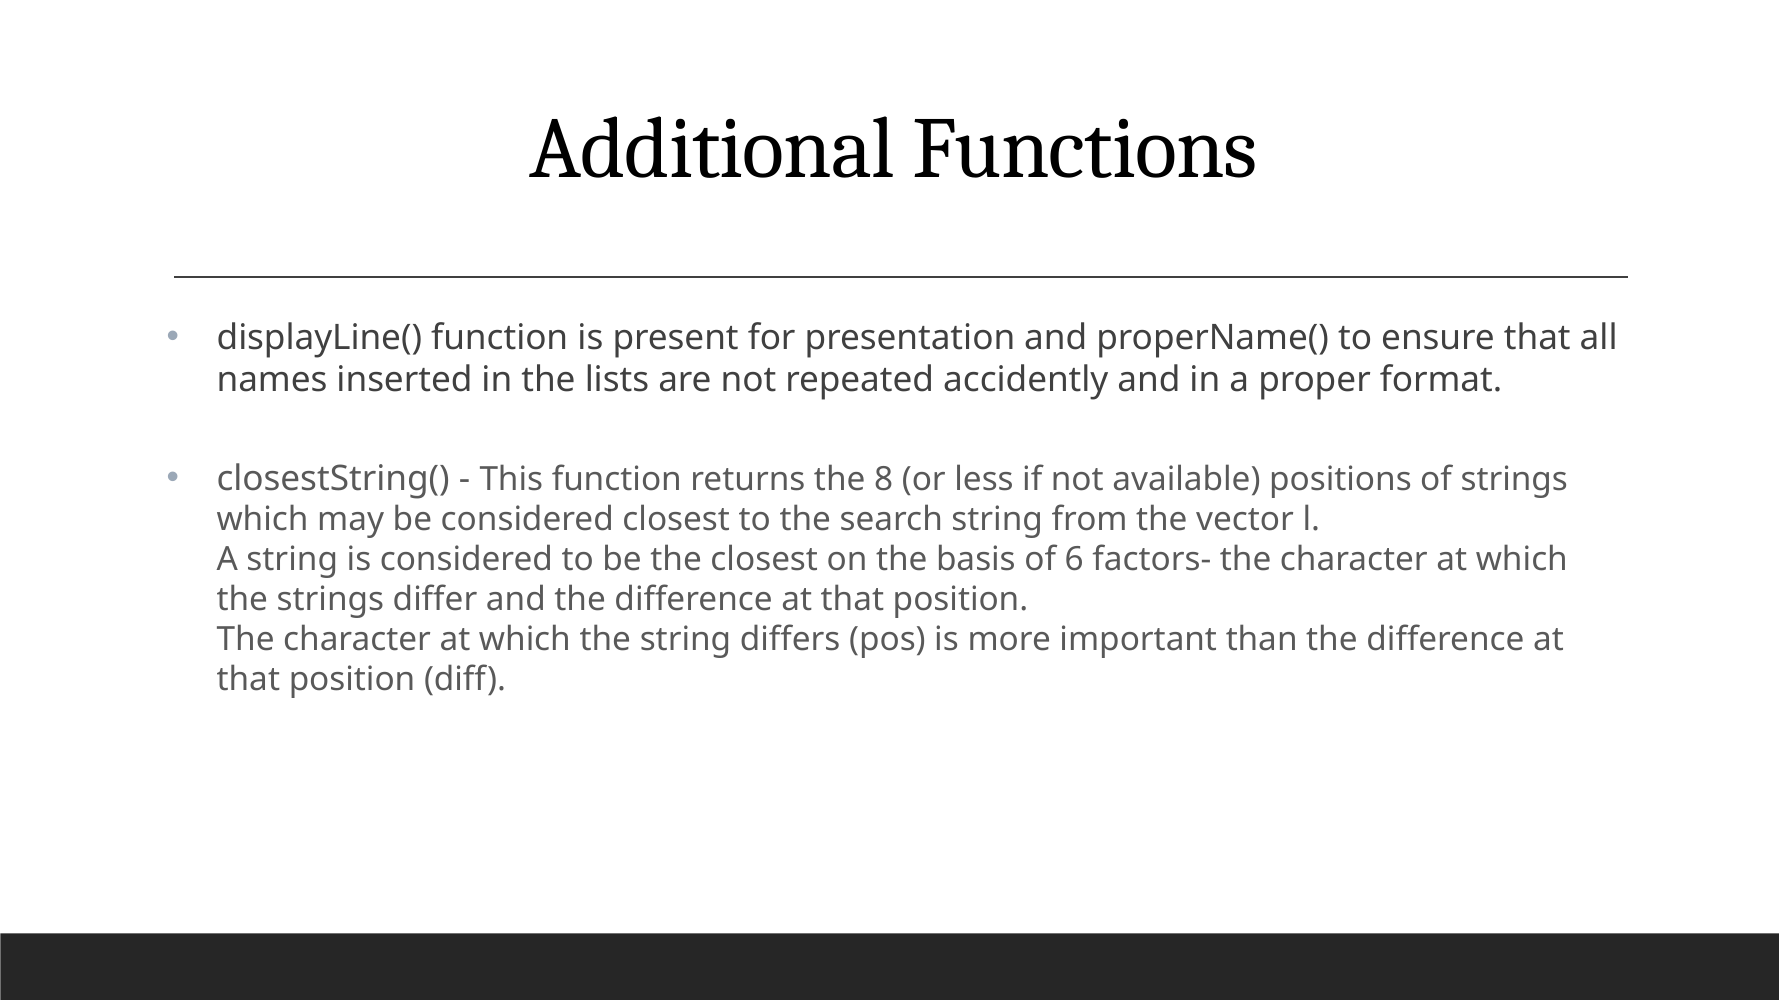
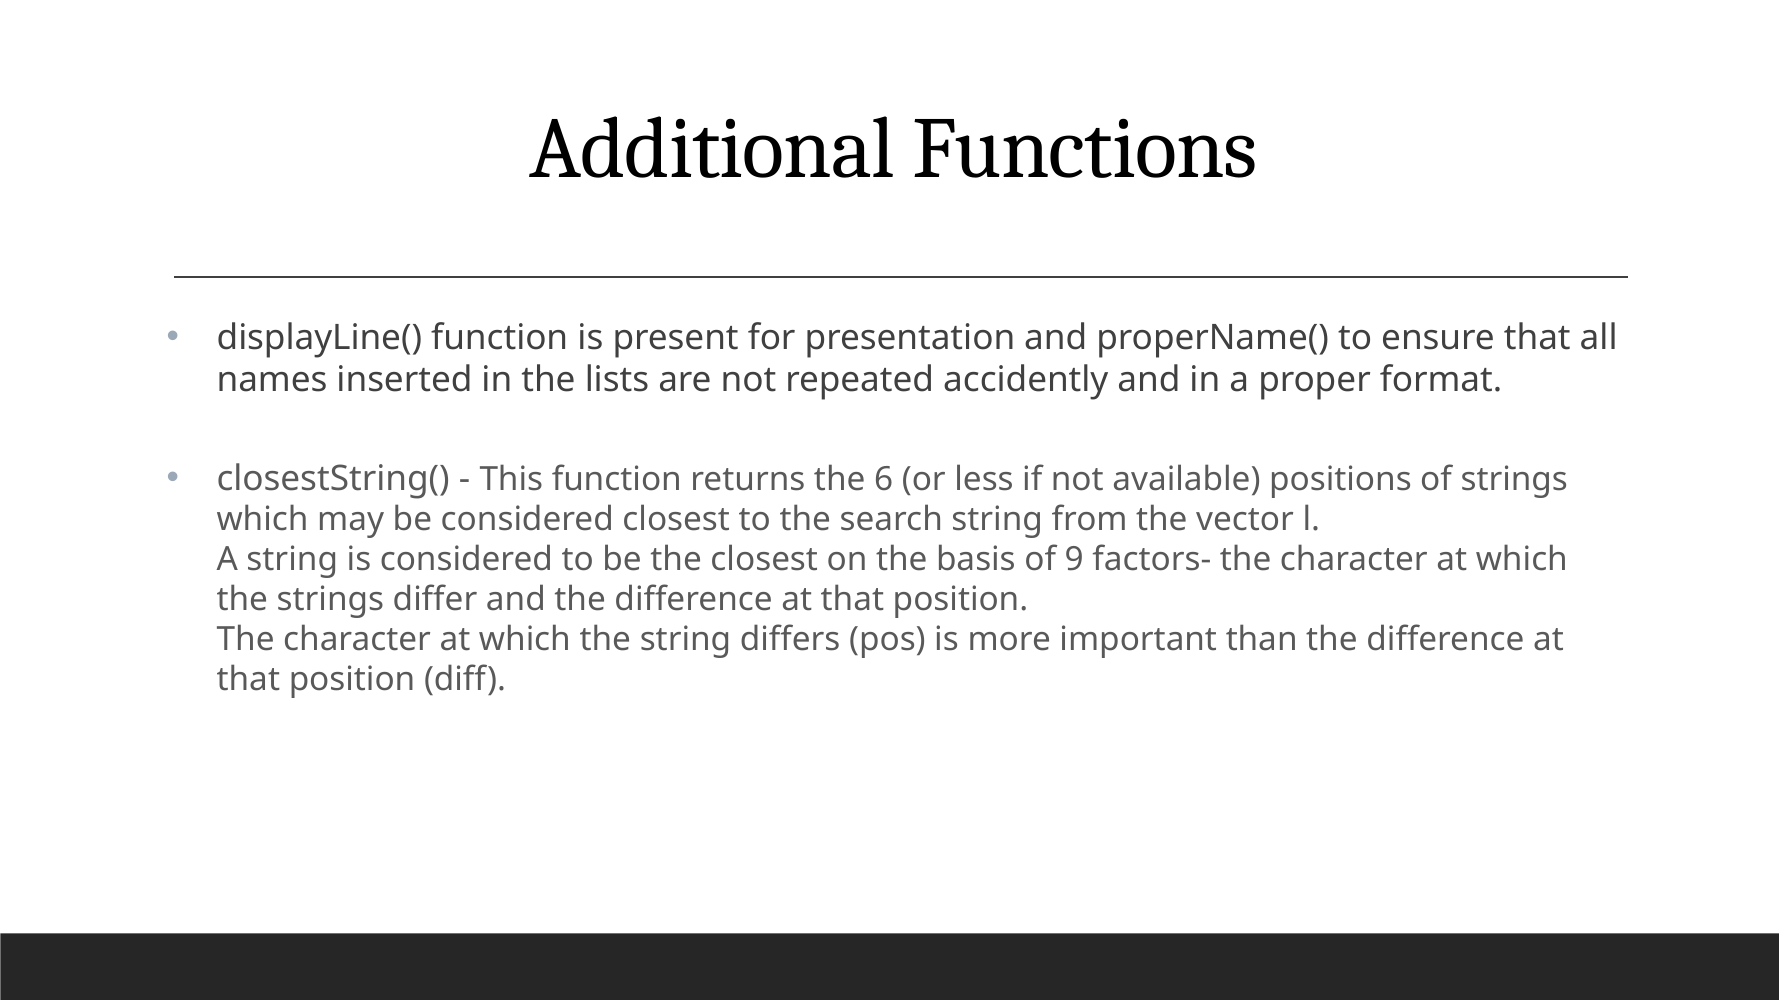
8: 8 -> 6
6: 6 -> 9
